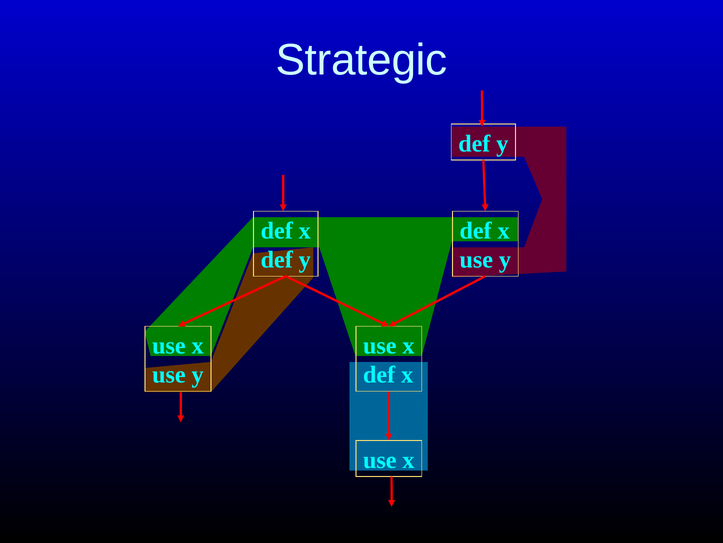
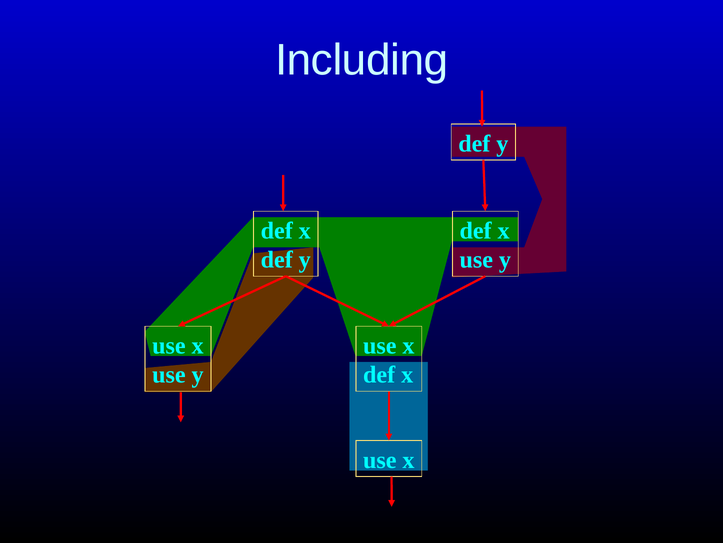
Strategic: Strategic -> Including
